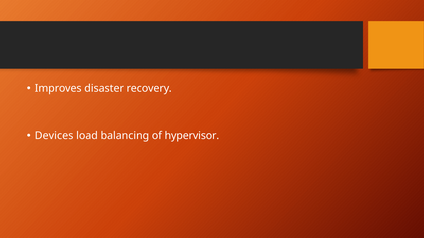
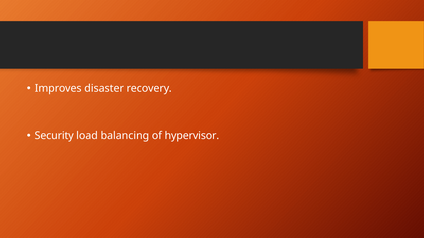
Devices: Devices -> Security
